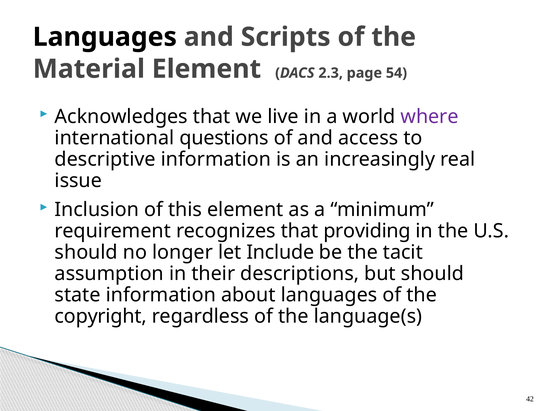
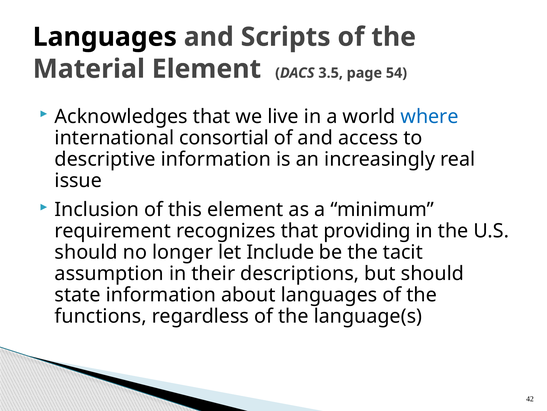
2.3: 2.3 -> 3.5
where colour: purple -> blue
questions: questions -> consortial
copyright: copyright -> functions
